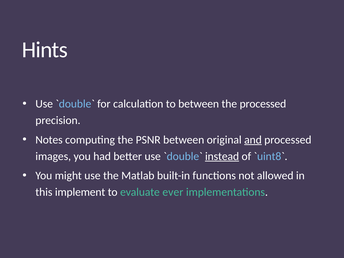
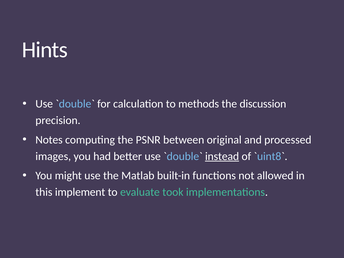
to between: between -> methods
the processed: processed -> discussion
and underline: present -> none
ever: ever -> took
